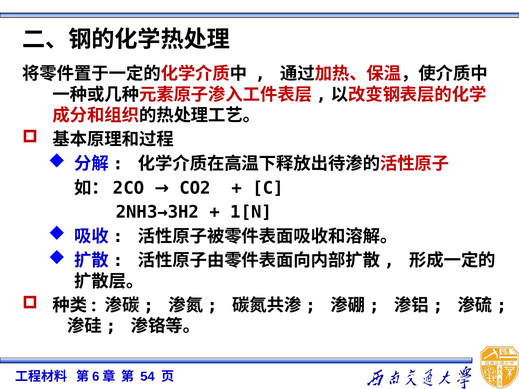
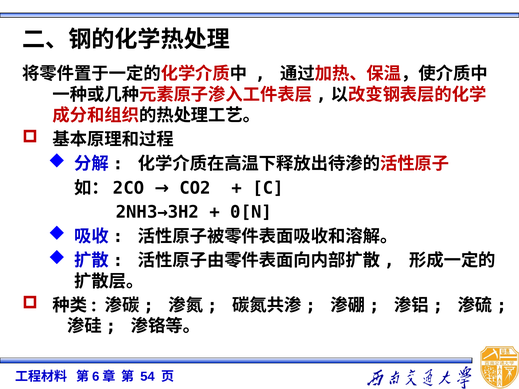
1[N: 1[N -> 0[N
